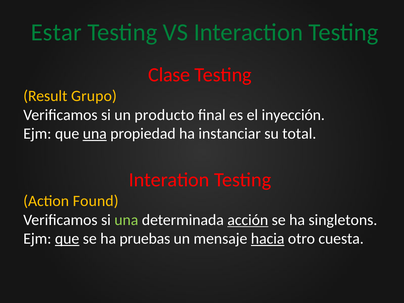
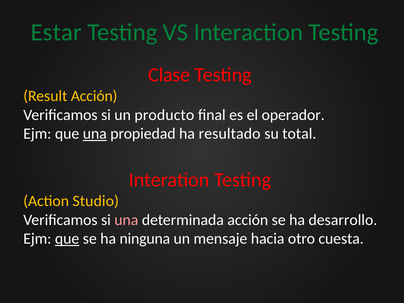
Result Grupo: Grupo -> Acción
inyección: inyección -> operador
instanciar: instanciar -> resultado
Found: Found -> Studio
una at (126, 220) colour: light green -> pink
acción at (248, 220) underline: present -> none
singletons: singletons -> desarrollo
pruebas: pruebas -> ninguna
hacia underline: present -> none
